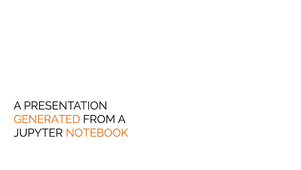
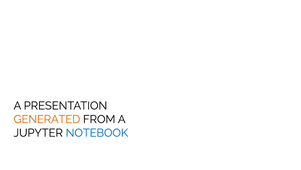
NOTEBOOK colour: orange -> blue
